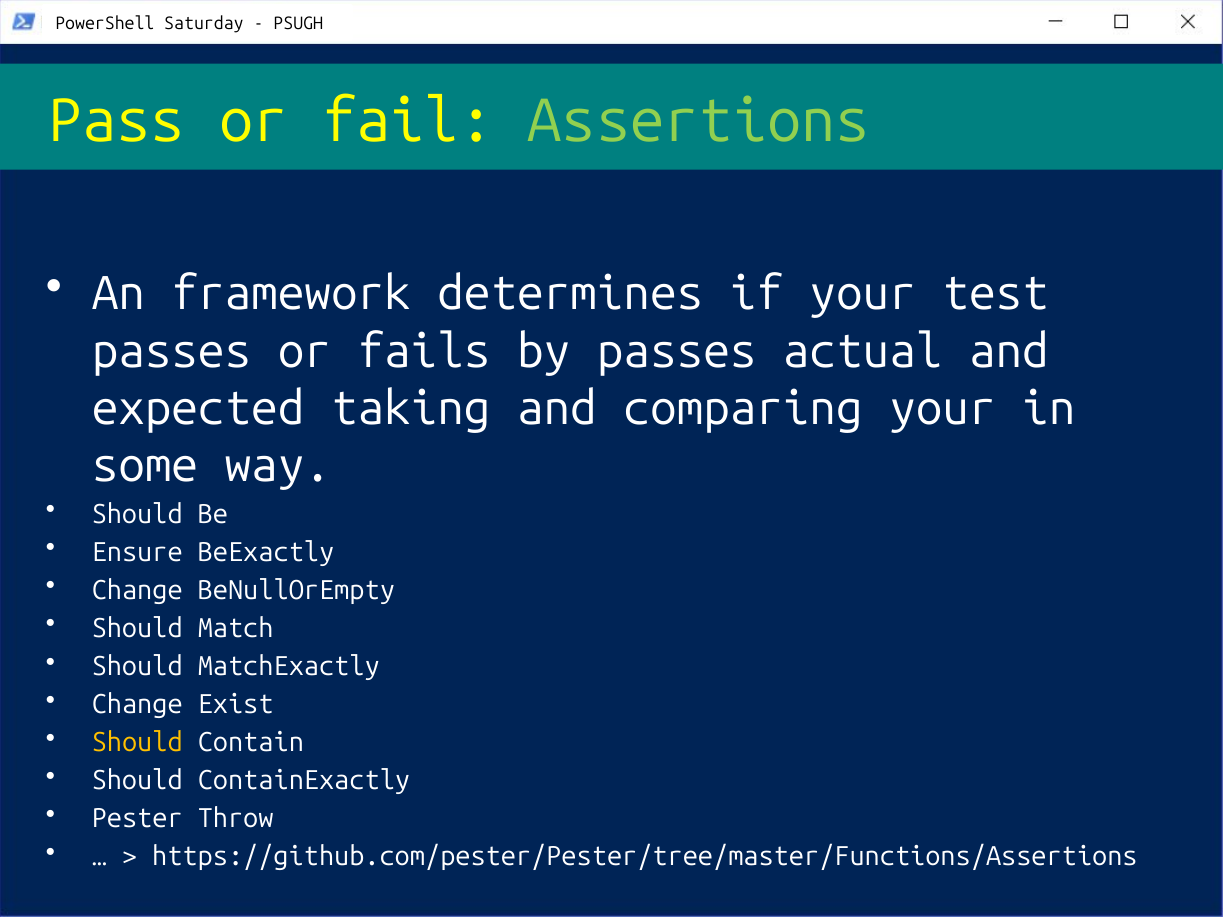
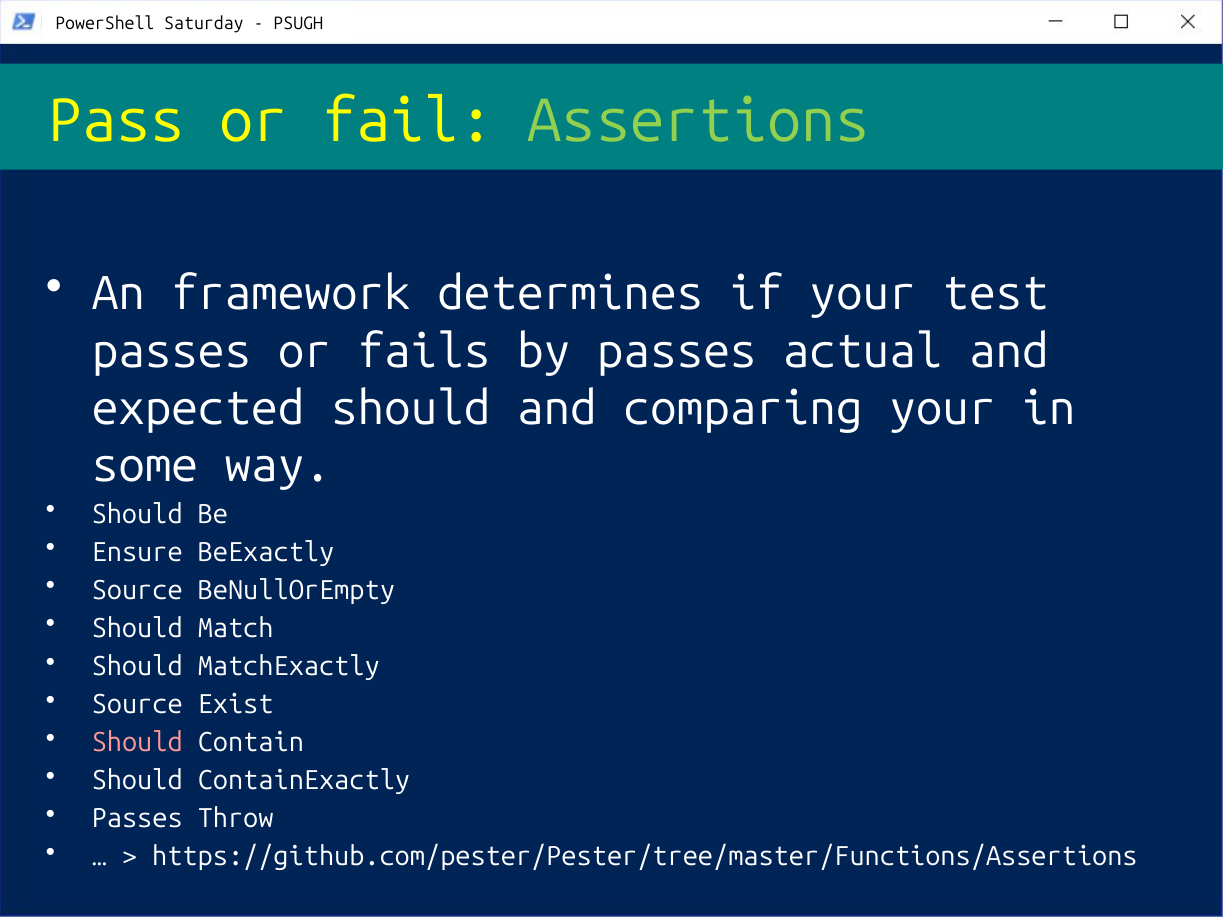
expected taking: taking -> should
Change at (137, 591): Change -> Source
Change at (137, 705): Change -> Source
Should at (137, 743) colour: yellow -> pink
Pester at (137, 819): Pester -> Passes
